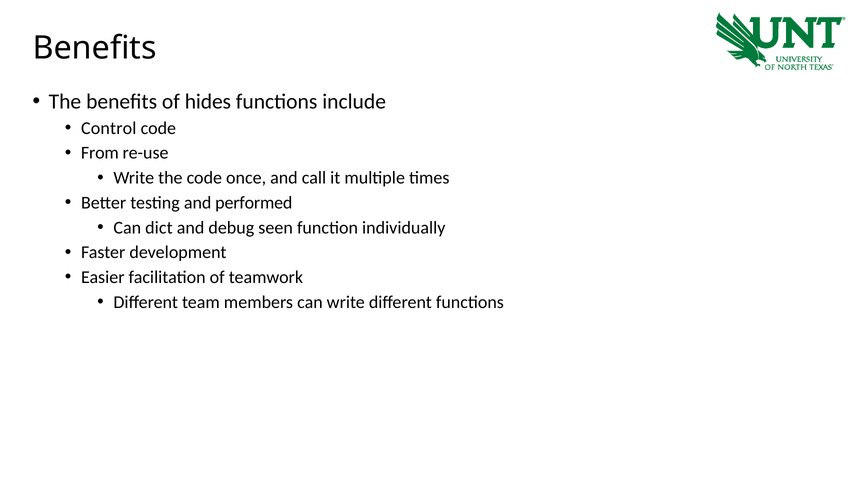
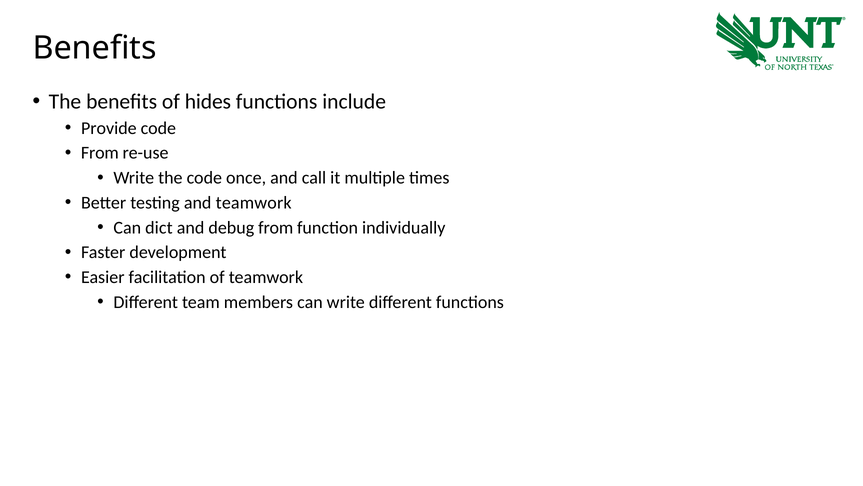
Control: Control -> Provide
and performed: performed -> teamwork
debug seen: seen -> from
